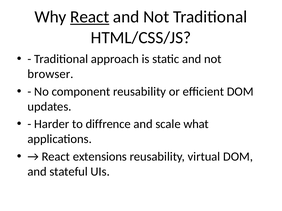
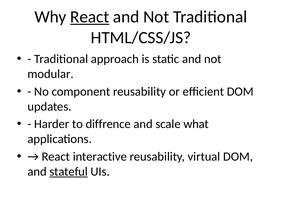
browser: browser -> modular
extensions: extensions -> interactive
stateful underline: none -> present
